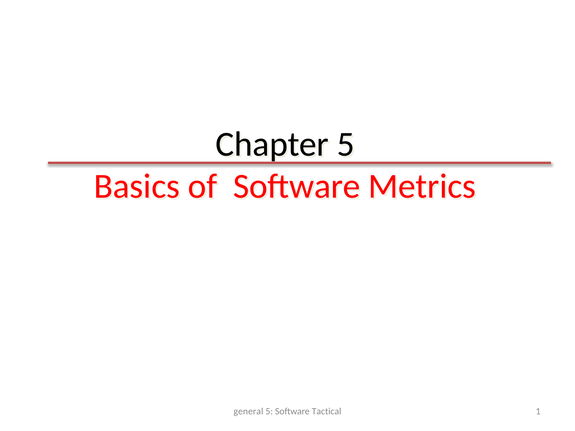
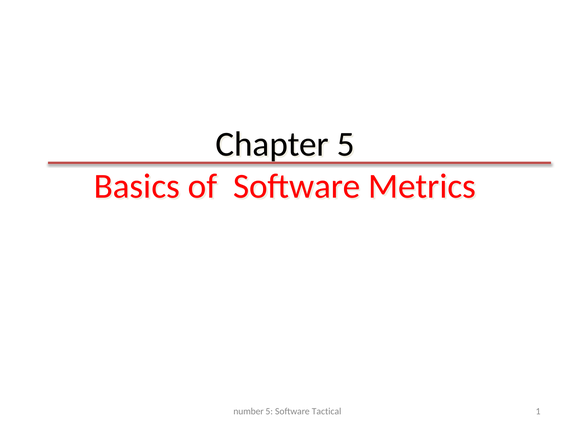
general: general -> number
